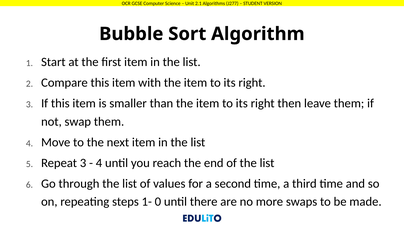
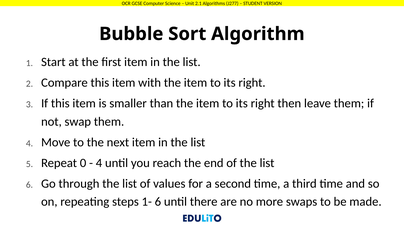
Repeat 3: 3 -> 0
1- 0: 0 -> 6
